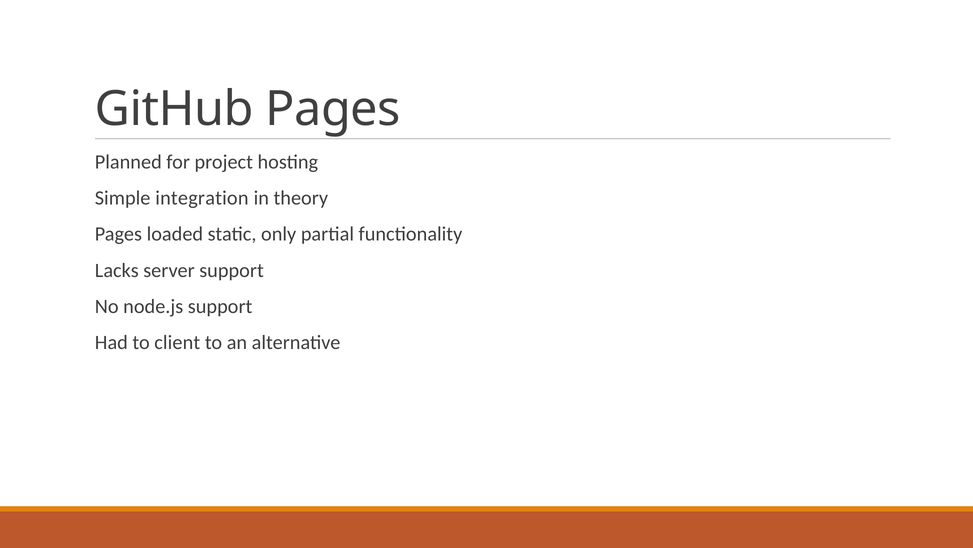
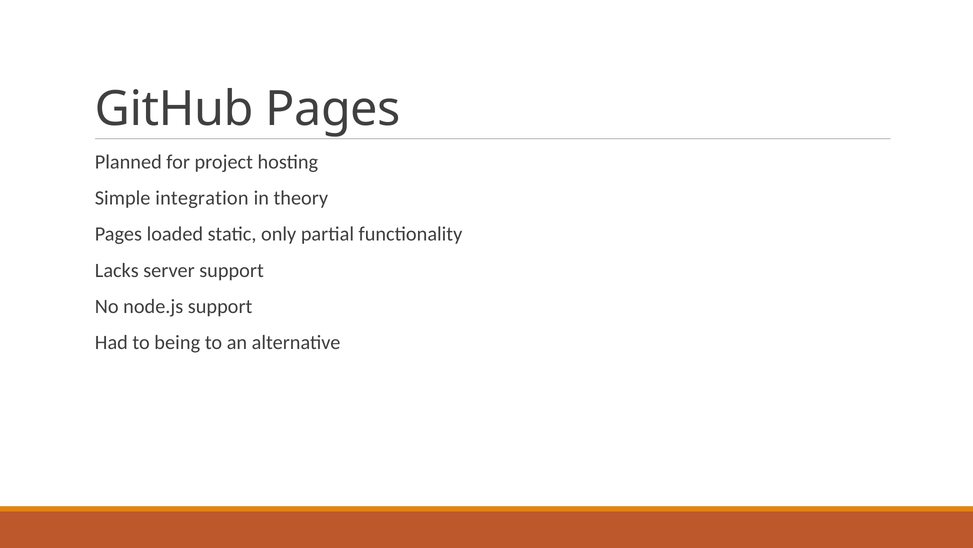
client: client -> being
